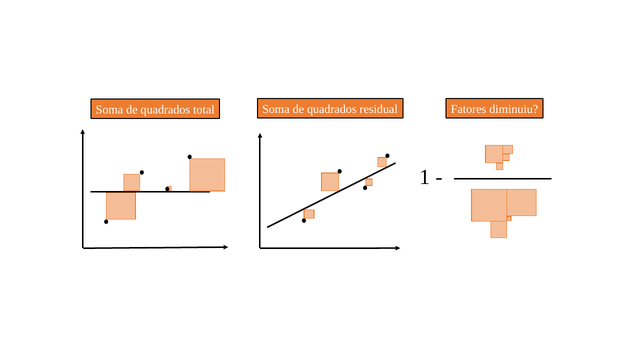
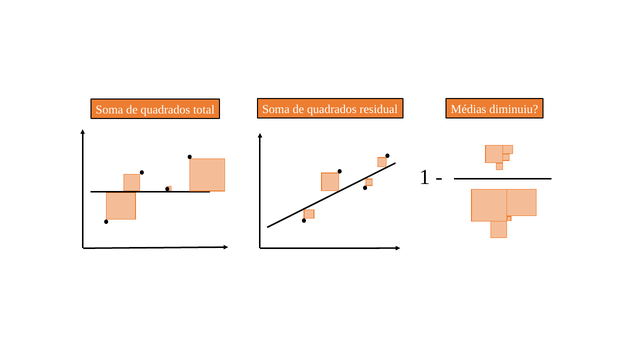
Fatores: Fatores -> Médias
